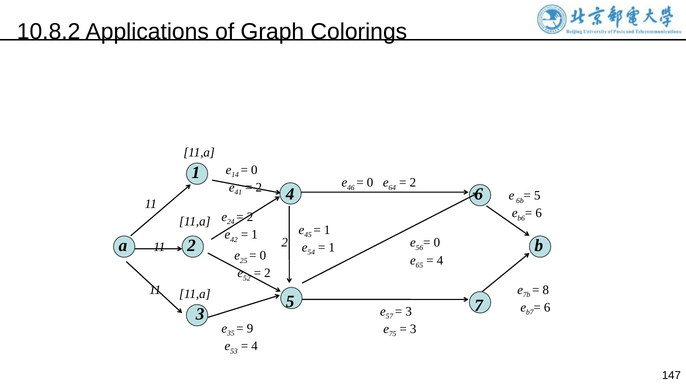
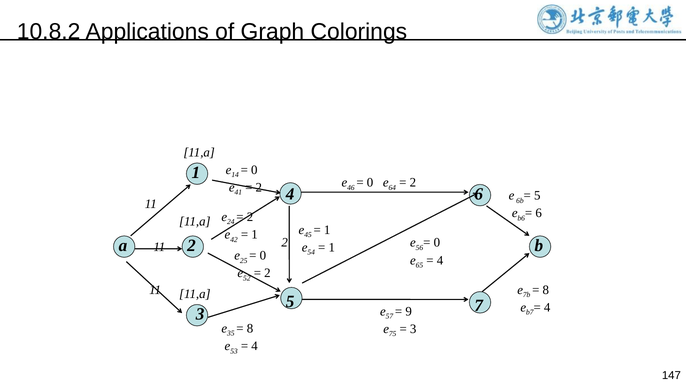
6 at (547, 307): 6 -> 4
3 at (409, 311): 3 -> 9
9 at (250, 328): 9 -> 8
